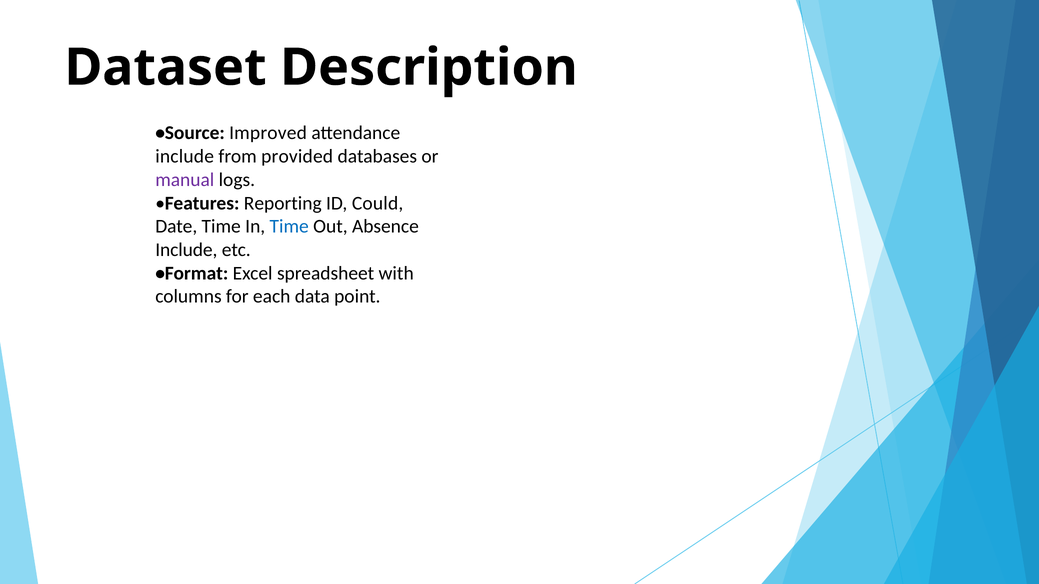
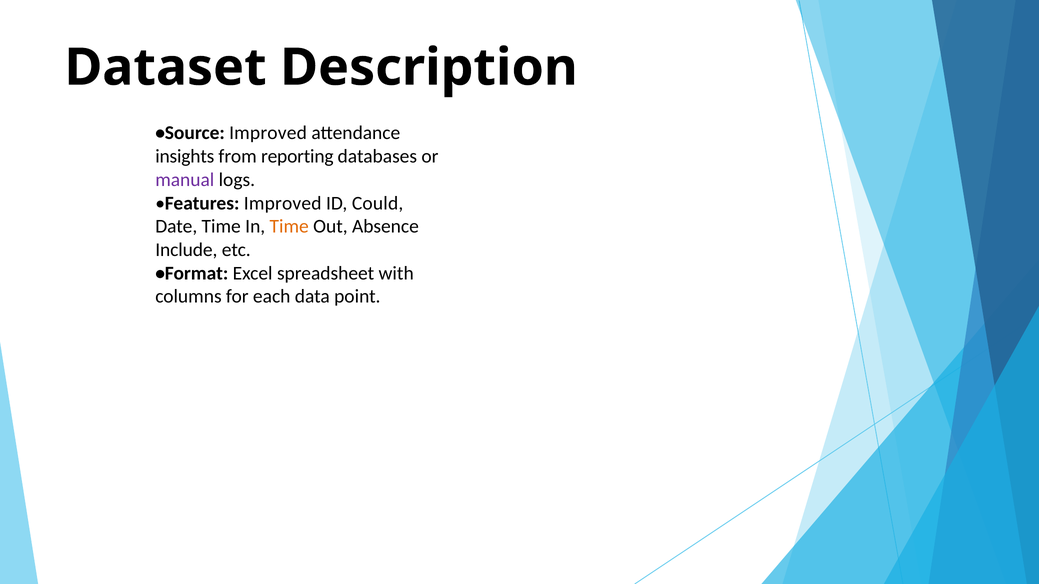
include at (185, 157): include -> insights
provided: provided -> reporting
Features Reporting: Reporting -> Improved
Time at (289, 227) colour: blue -> orange
